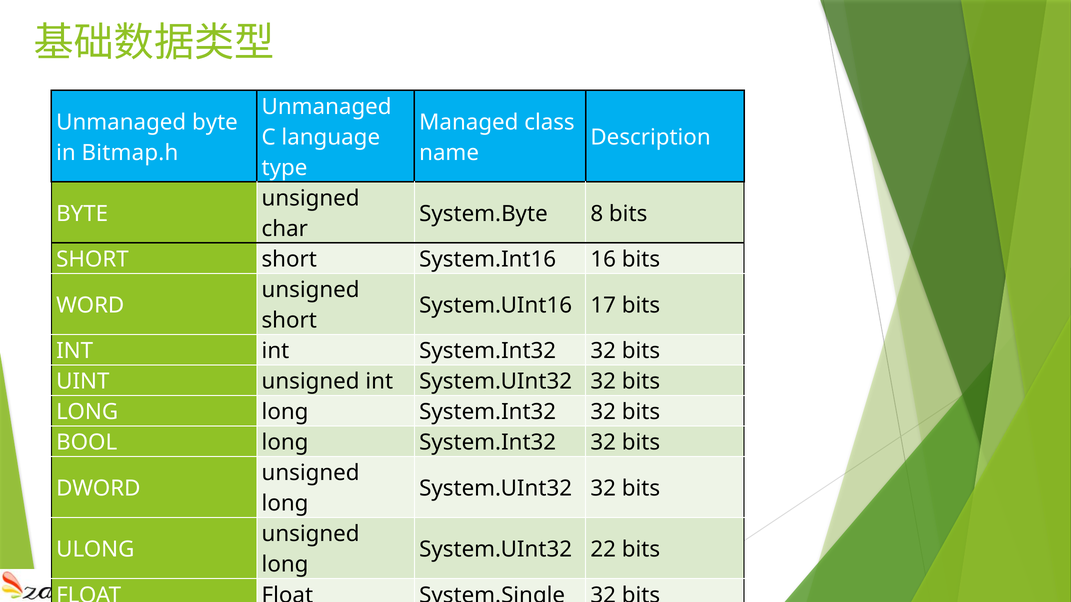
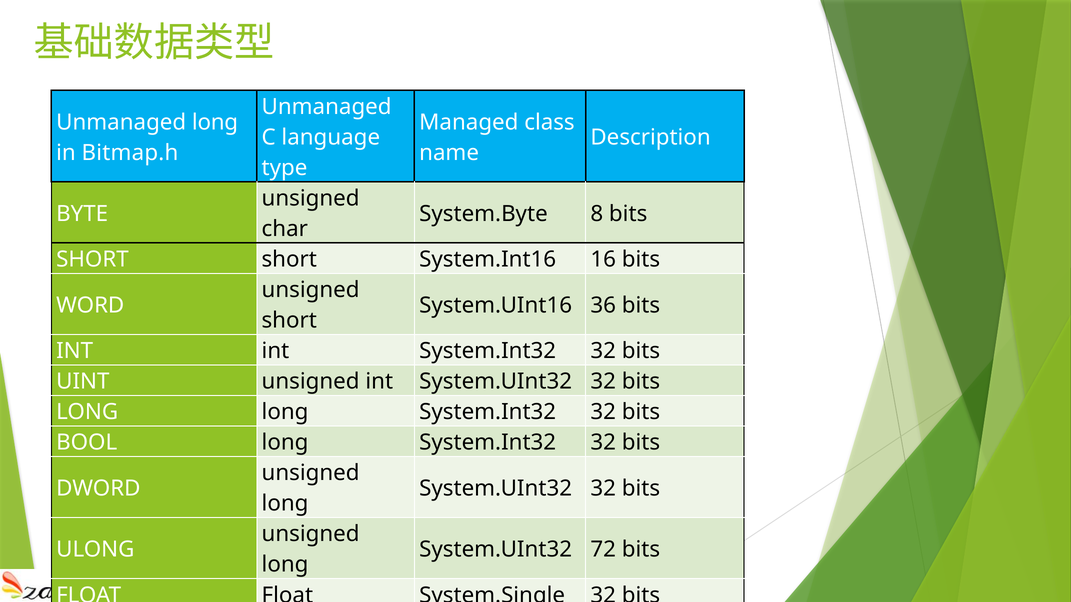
Unmanaged byte: byte -> long
17: 17 -> 36
22: 22 -> 72
